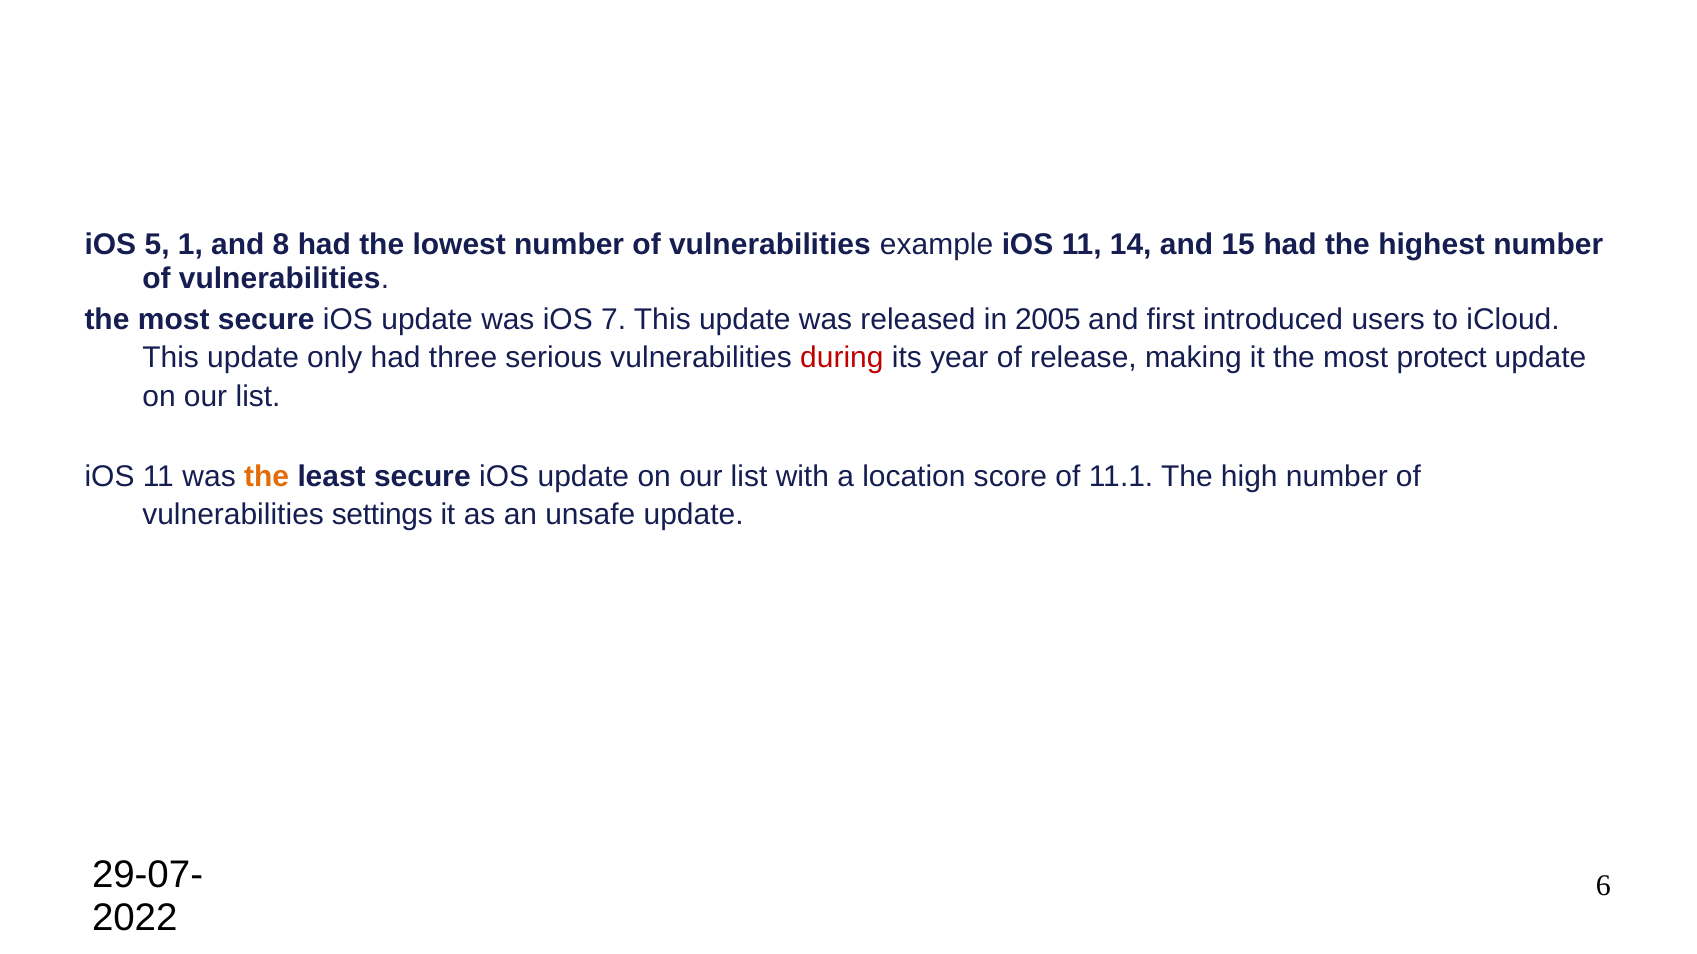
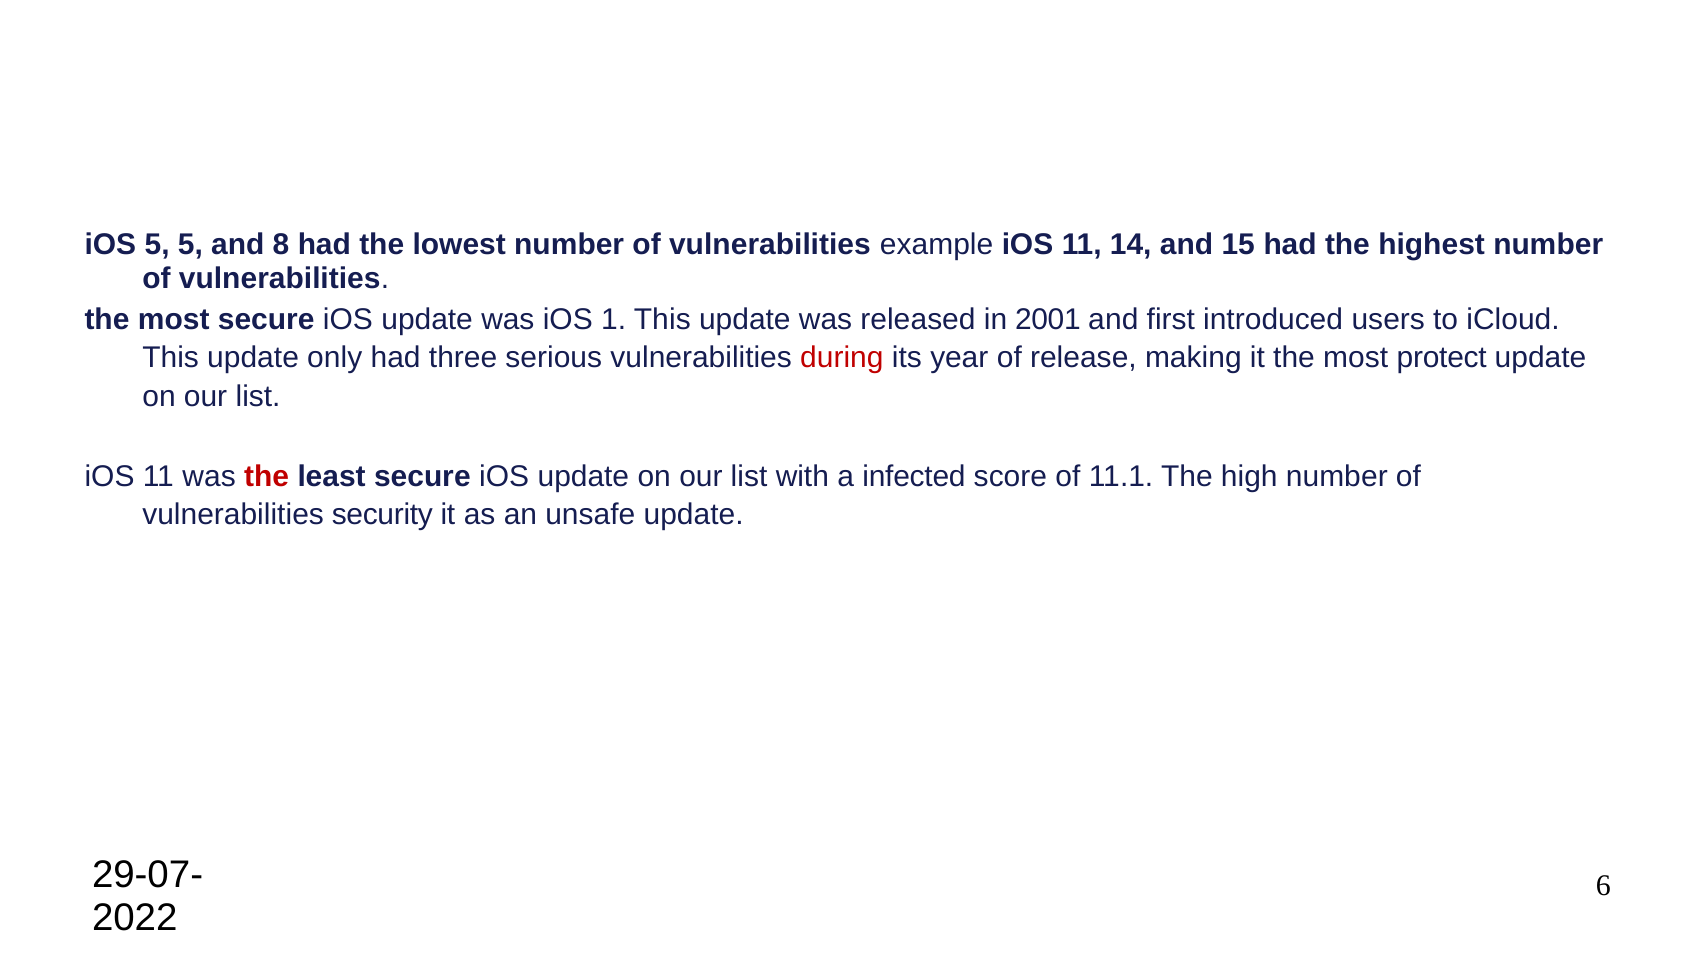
5 1: 1 -> 5
7: 7 -> 1
2005: 2005 -> 2001
the at (267, 477) colour: orange -> red
location: location -> infected
settings: settings -> security
